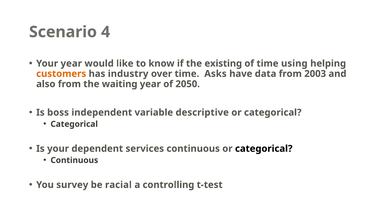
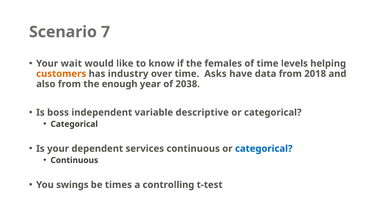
4: 4 -> 7
Your year: year -> wait
existing: existing -> females
using: using -> levels
2003: 2003 -> 2018
waiting: waiting -> enough
2050: 2050 -> 2038
categorical at (264, 149) colour: black -> blue
survey: survey -> swings
racial: racial -> times
